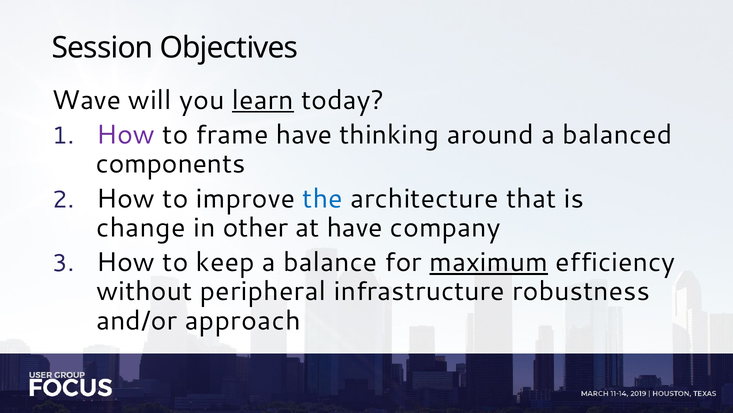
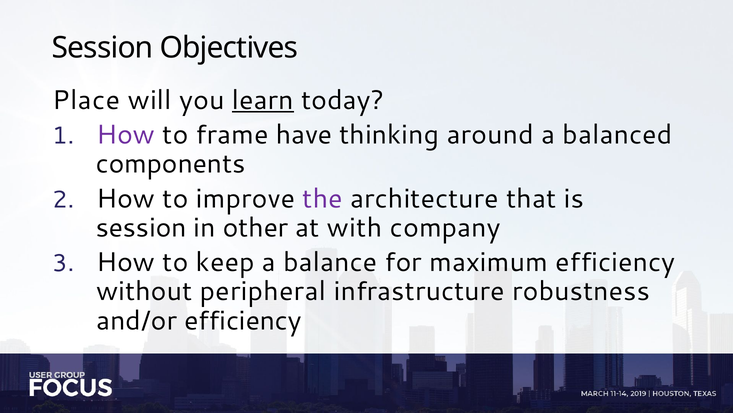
Wave: Wave -> Place
the colour: blue -> purple
change at (141, 227): change -> session
at have: have -> with
maximum underline: present -> none
and/or approach: approach -> efficiency
